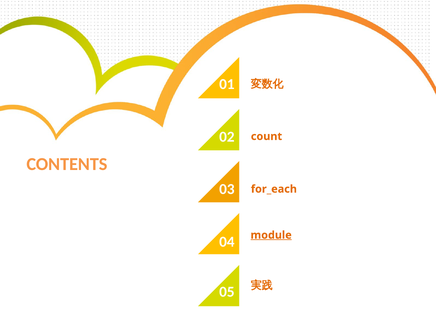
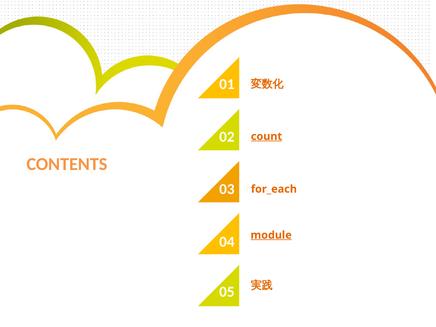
count underline: none -> present
